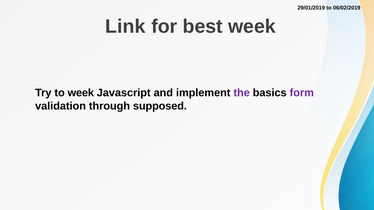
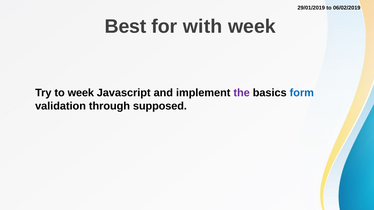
Link: Link -> Best
best: best -> with
form colour: purple -> blue
